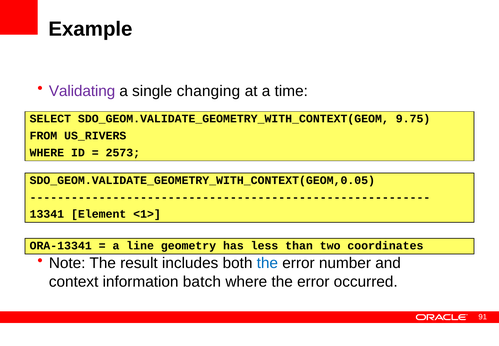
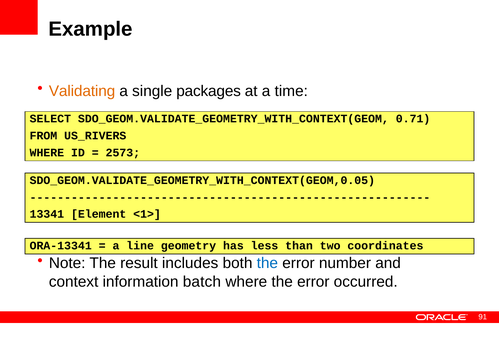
Validating colour: purple -> orange
changing: changing -> packages
9.75: 9.75 -> 0.71
